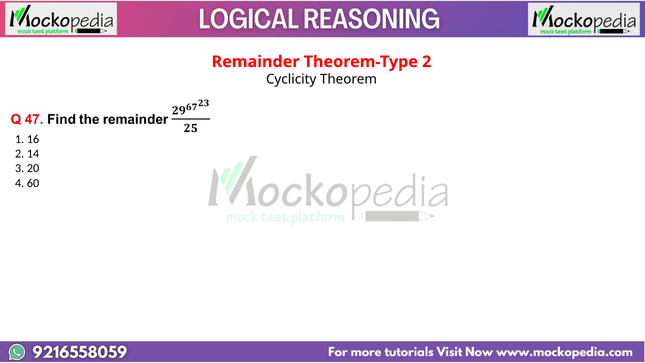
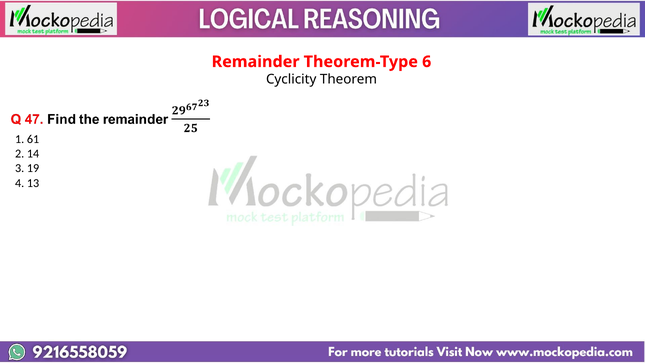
Theorem-Type 2: 2 -> 6
16: 16 -> 61
20: 20 -> 19
60: 60 -> 13
